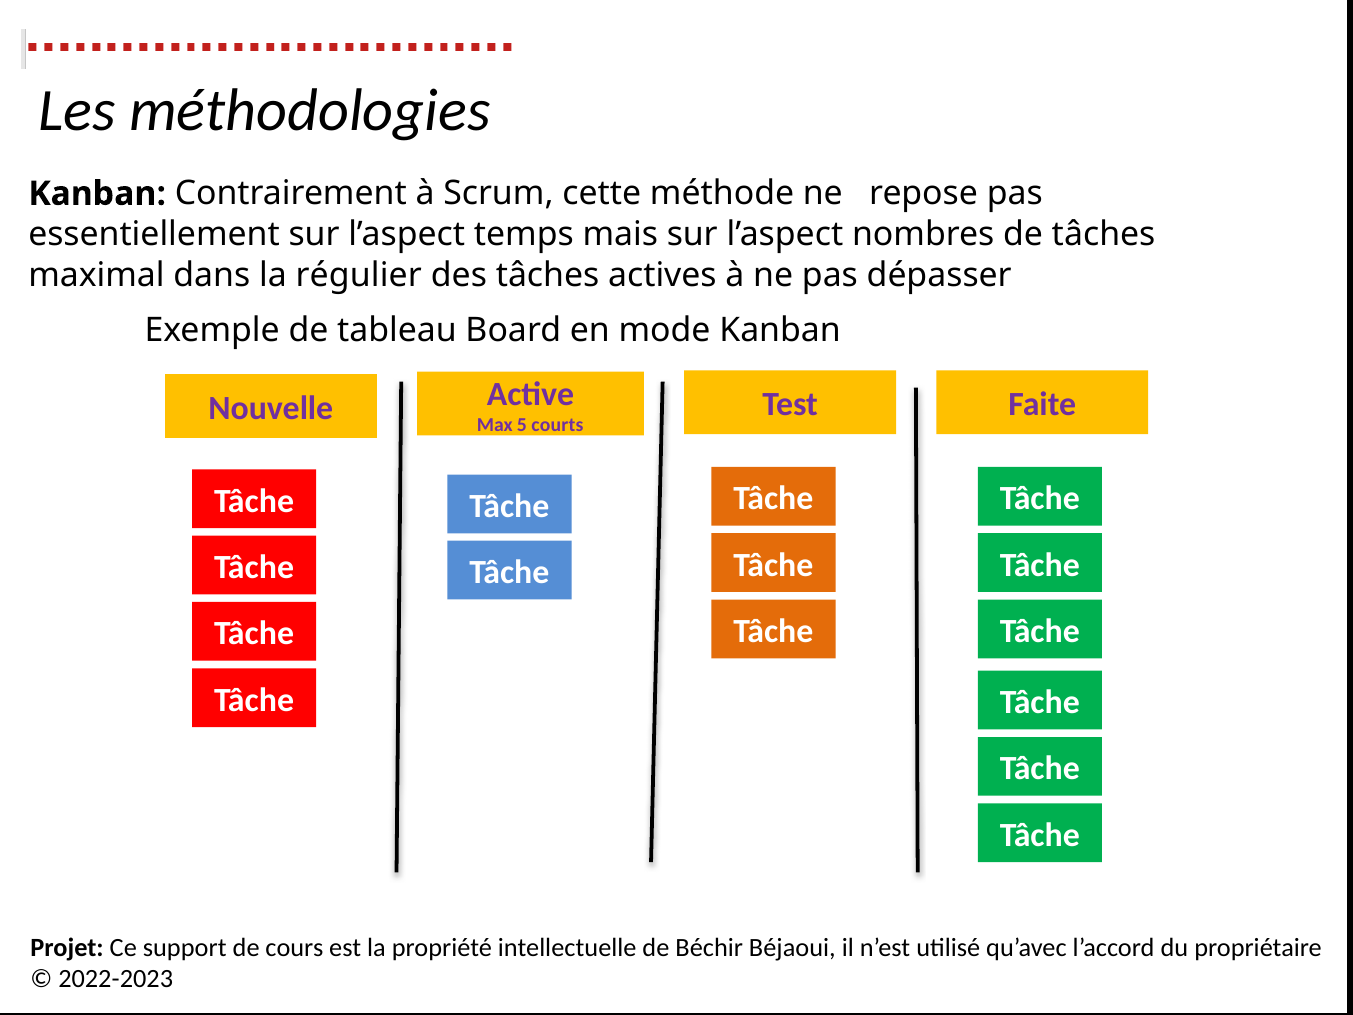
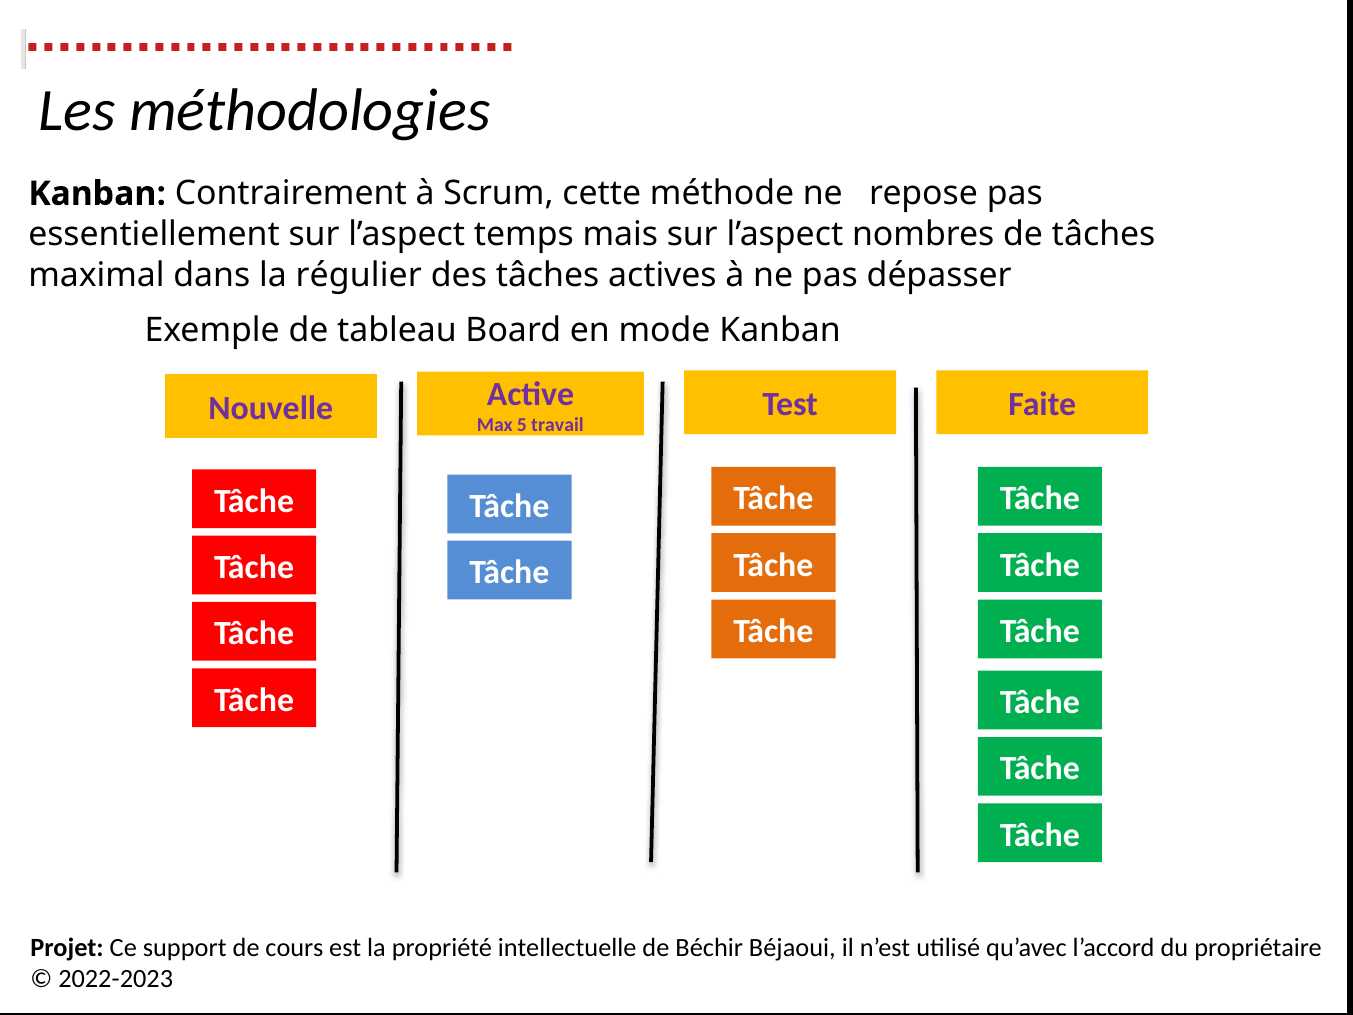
courts: courts -> travail
